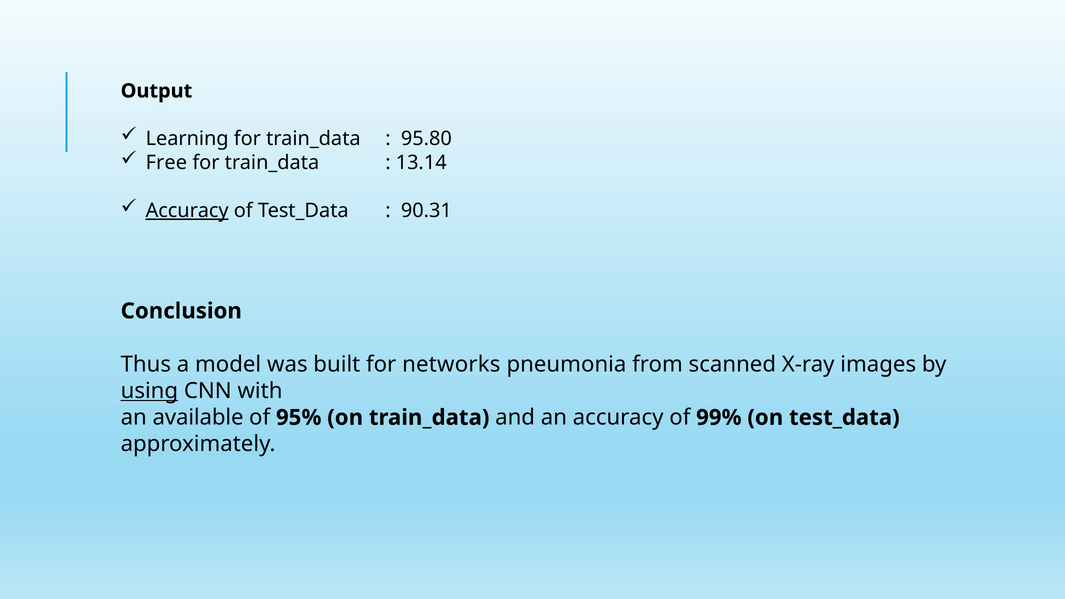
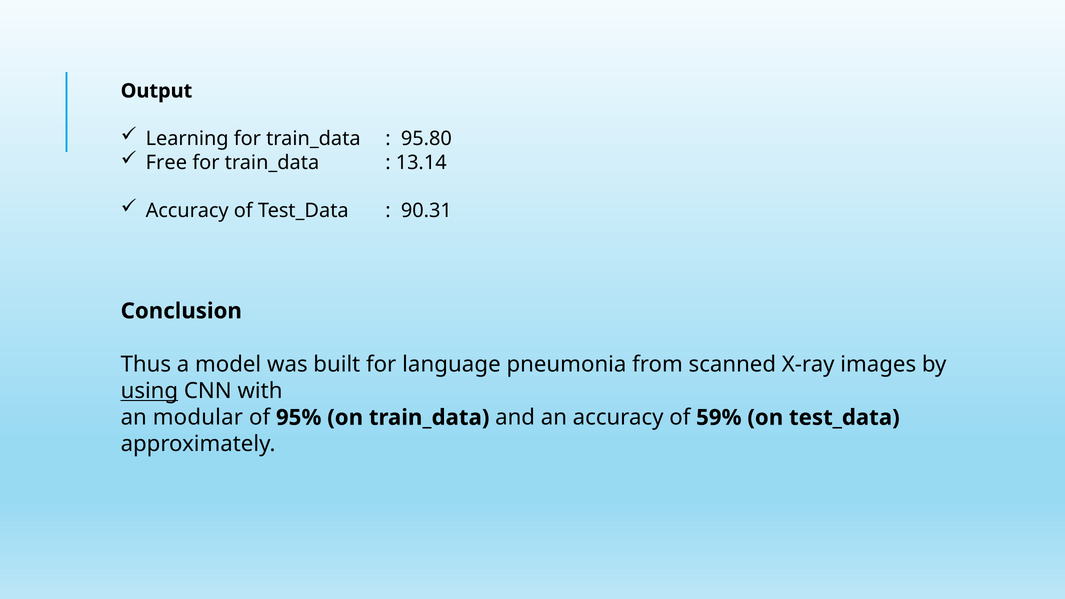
Accuracy at (187, 211) underline: present -> none
networks: networks -> language
available: available -> modular
99%: 99% -> 59%
